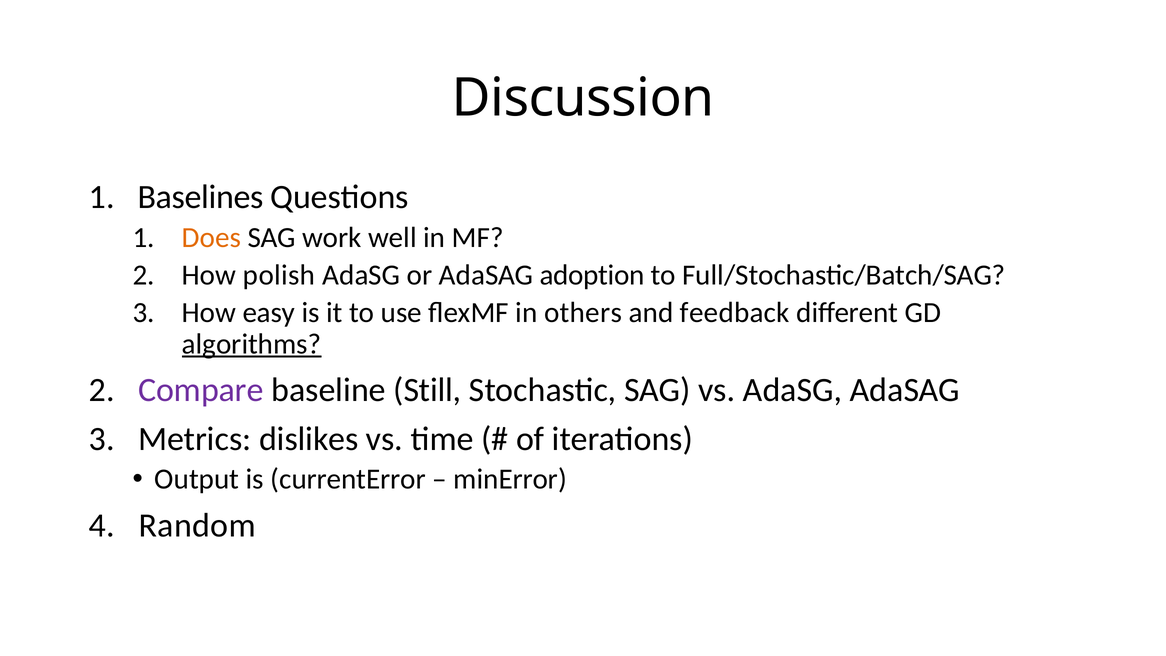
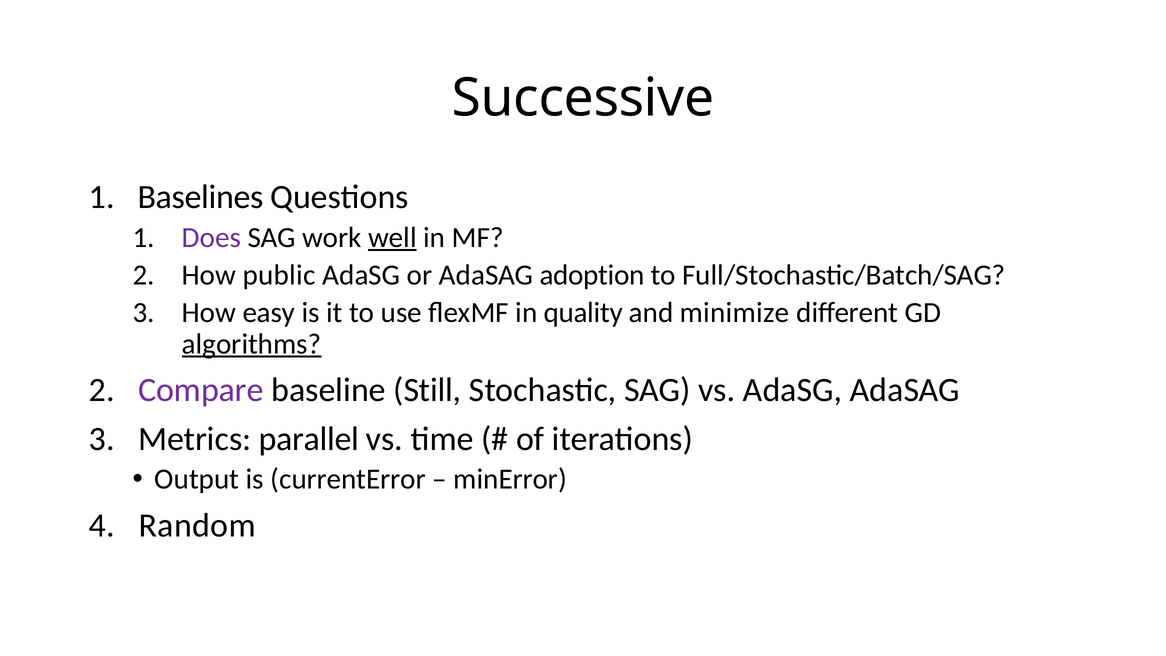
Discussion: Discussion -> Successive
Does colour: orange -> purple
well underline: none -> present
polish: polish -> public
others: others -> quality
feedback: feedback -> minimize
dislikes: dislikes -> parallel
